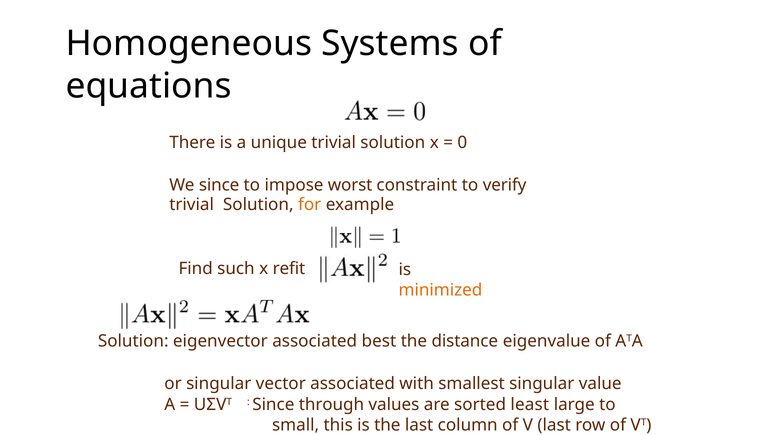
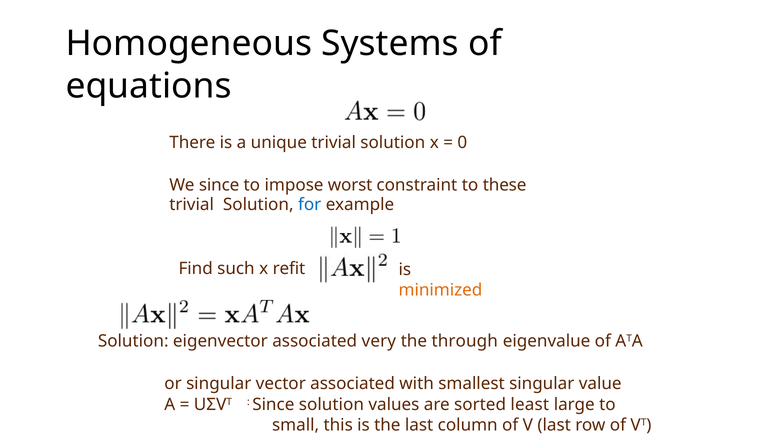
verify: verify -> these
for colour: orange -> blue
best: best -> very
distance: distance -> through
Since through: through -> solution
